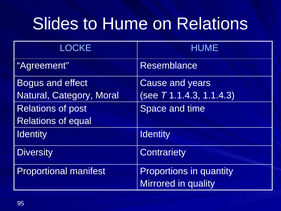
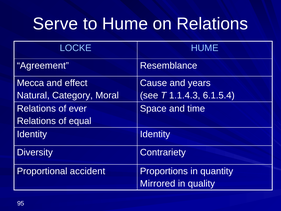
Slides: Slides -> Serve
Bogus: Bogus -> Mecca
1.1.4.3 1.1.4.3: 1.1.4.3 -> 6.1.5.4
post: post -> ever
manifest: manifest -> accident
